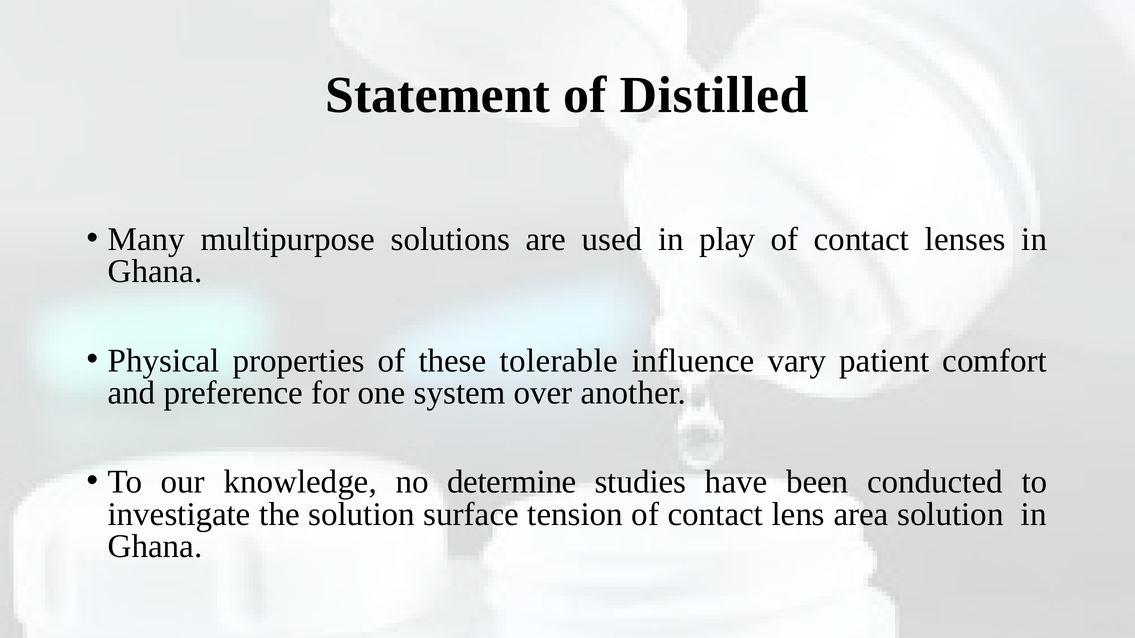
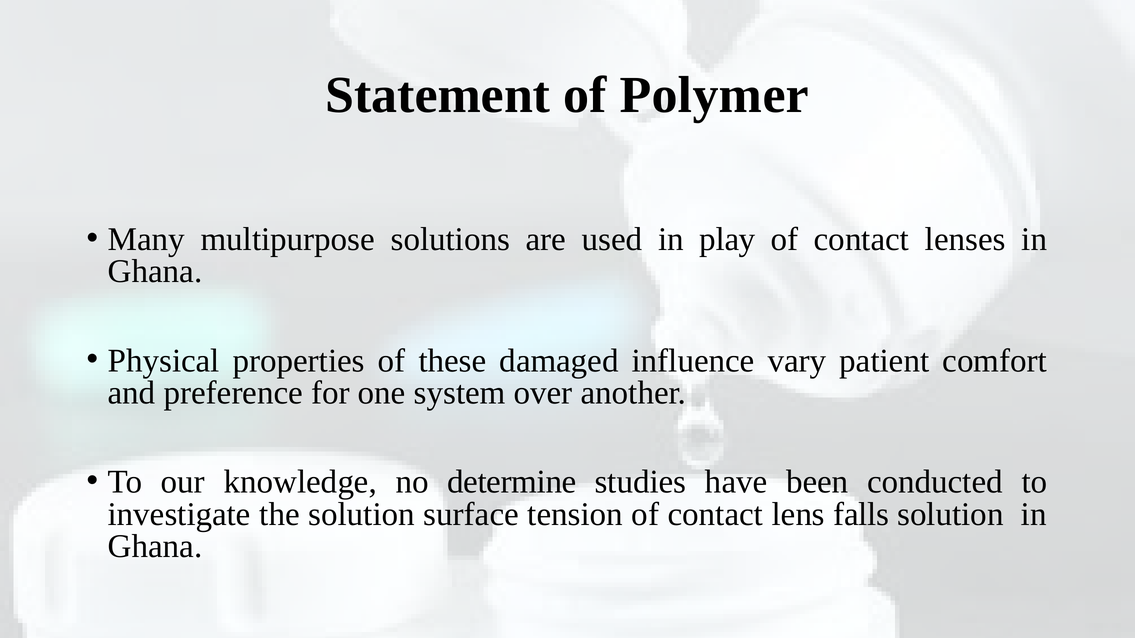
Distilled: Distilled -> Polymer
tolerable: tolerable -> damaged
area: area -> falls
